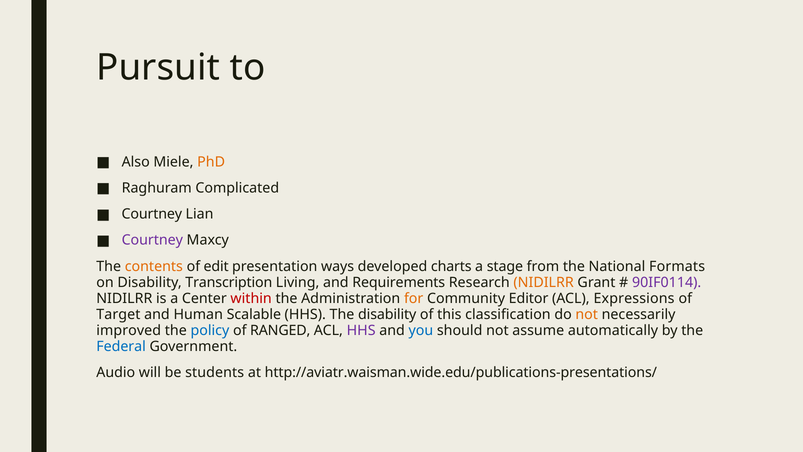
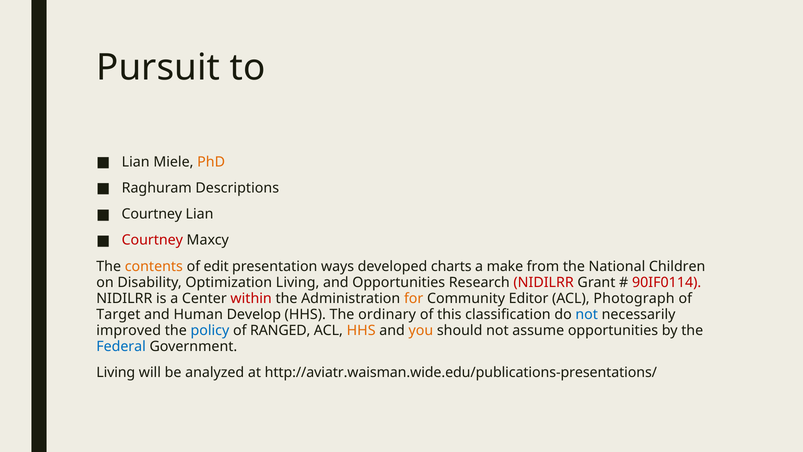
Also at (136, 162): Also -> Lian
Complicated: Complicated -> Descriptions
Courtney at (152, 240) colour: purple -> red
stage: stage -> make
Formats: Formats -> Children
Transcription: Transcription -> Optimization
and Requirements: Requirements -> Opportunities
NIDILRR at (544, 282) colour: orange -> red
90IF0114 colour: purple -> red
Expressions: Expressions -> Photograph
Scalable: Scalable -> Develop
The disability: disability -> ordinary
not at (587, 314) colour: orange -> blue
HHS at (361, 330) colour: purple -> orange
you colour: blue -> orange
assume automatically: automatically -> opportunities
Audio at (116, 372): Audio -> Living
students: students -> analyzed
